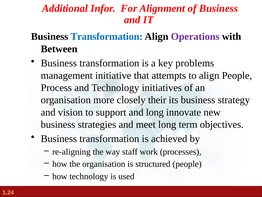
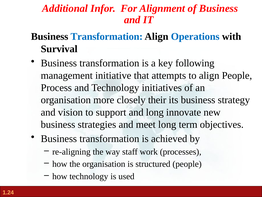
Operations colour: purple -> blue
Between: Between -> Survival
problems: problems -> following
